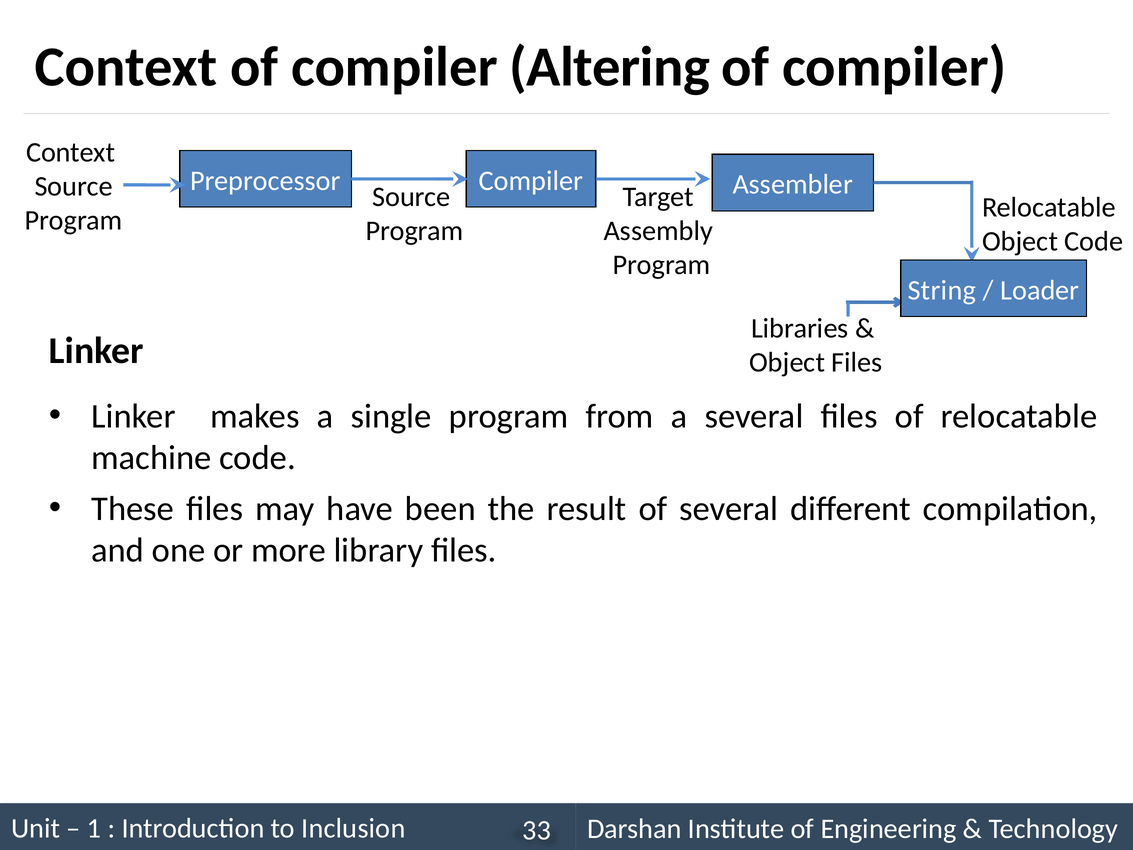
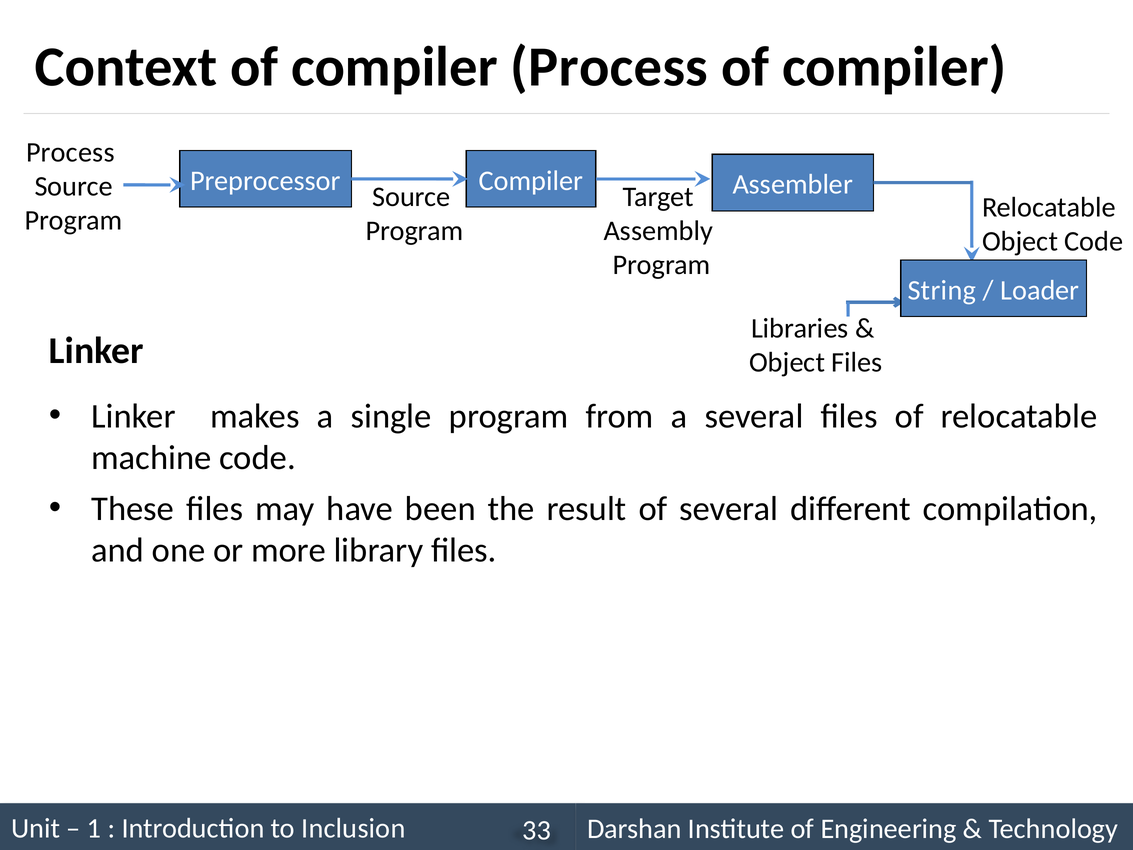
compiler Altering: Altering -> Process
Context at (71, 152): Context -> Process
